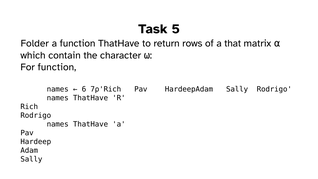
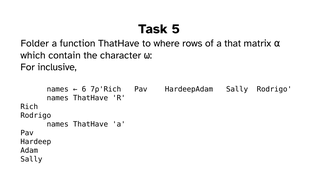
return: return -> where
For function: function -> inclusive
